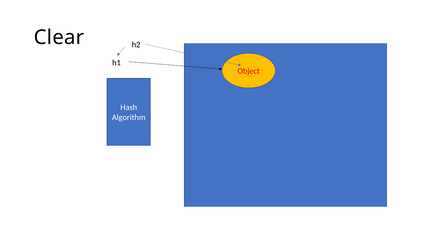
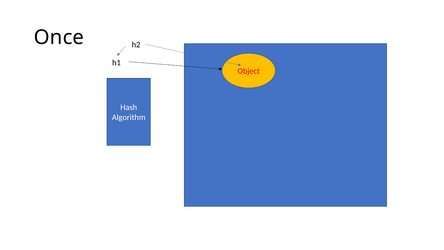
Clear: Clear -> Once
